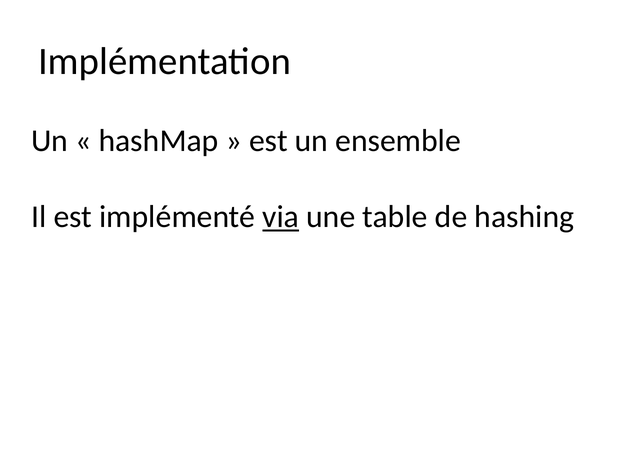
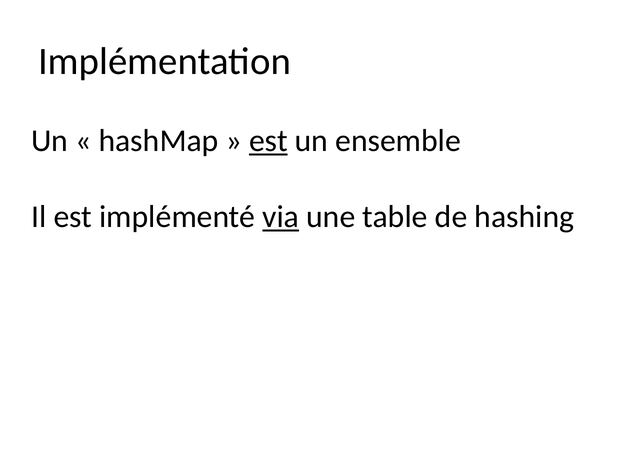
est at (268, 141) underline: none -> present
